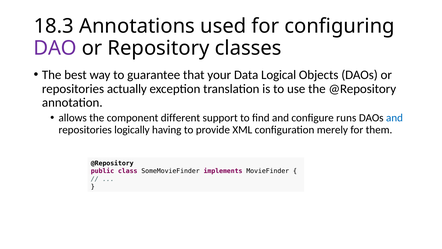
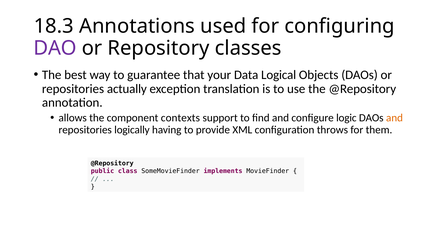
different: different -> contexts
runs: runs -> logic
and at (395, 118) colour: blue -> orange
merely: merely -> throws
